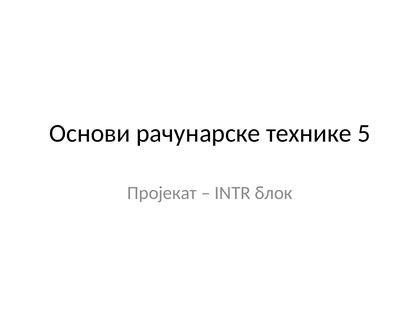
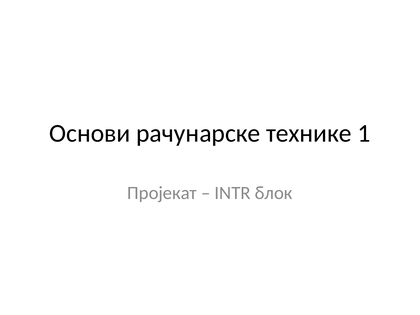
5: 5 -> 1
